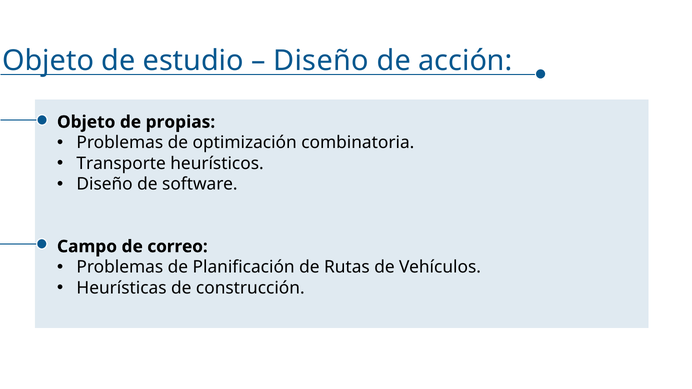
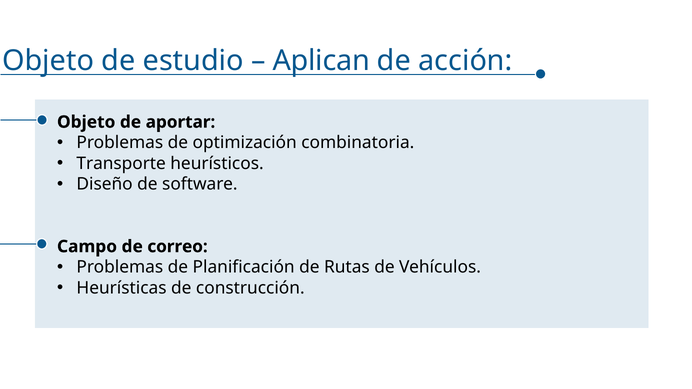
Diseño at (321, 61): Diseño -> Aplican
propias: propias -> aportar
